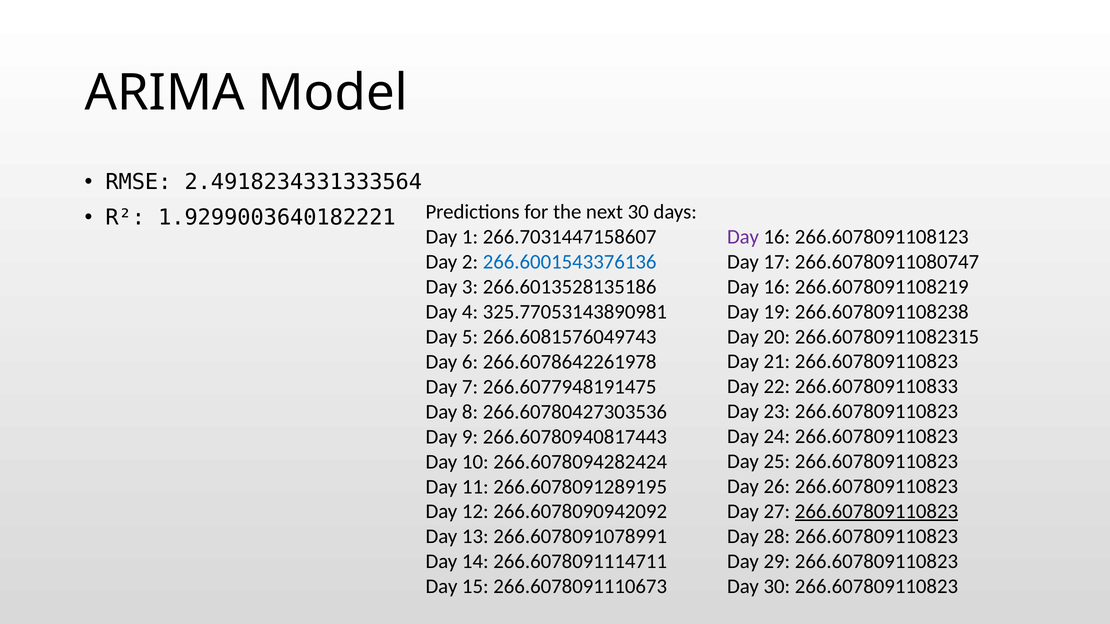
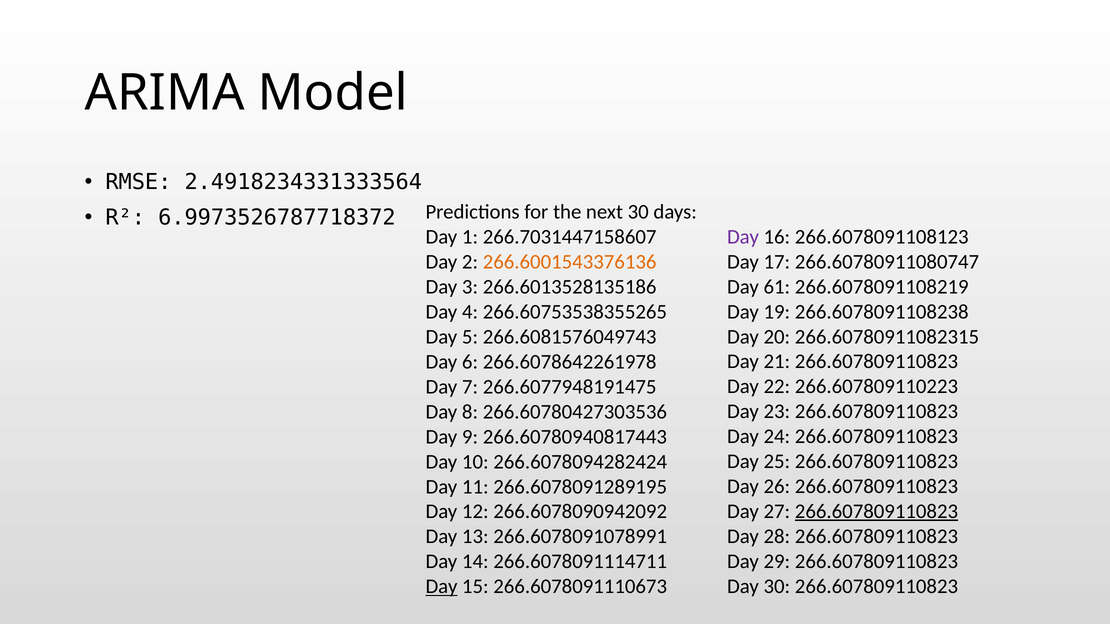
1.9299003640182221: 1.9299003640182221 -> 6.9973526787718372
266.6001543376136 colour: blue -> orange
16 at (777, 287): 16 -> 61
325.77053143890981: 325.77053143890981 -> 266.60753538355265
266.607809110833: 266.607809110833 -> 266.607809110223
Day at (441, 587) underline: none -> present
